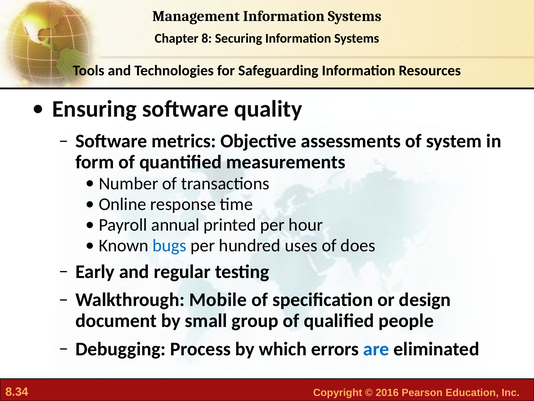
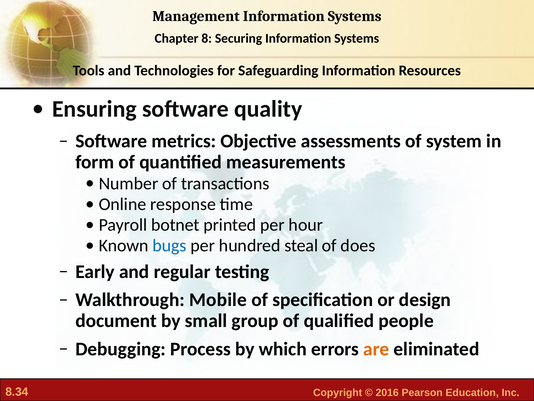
annual: annual -> botnet
uses: uses -> steal
are colour: blue -> orange
